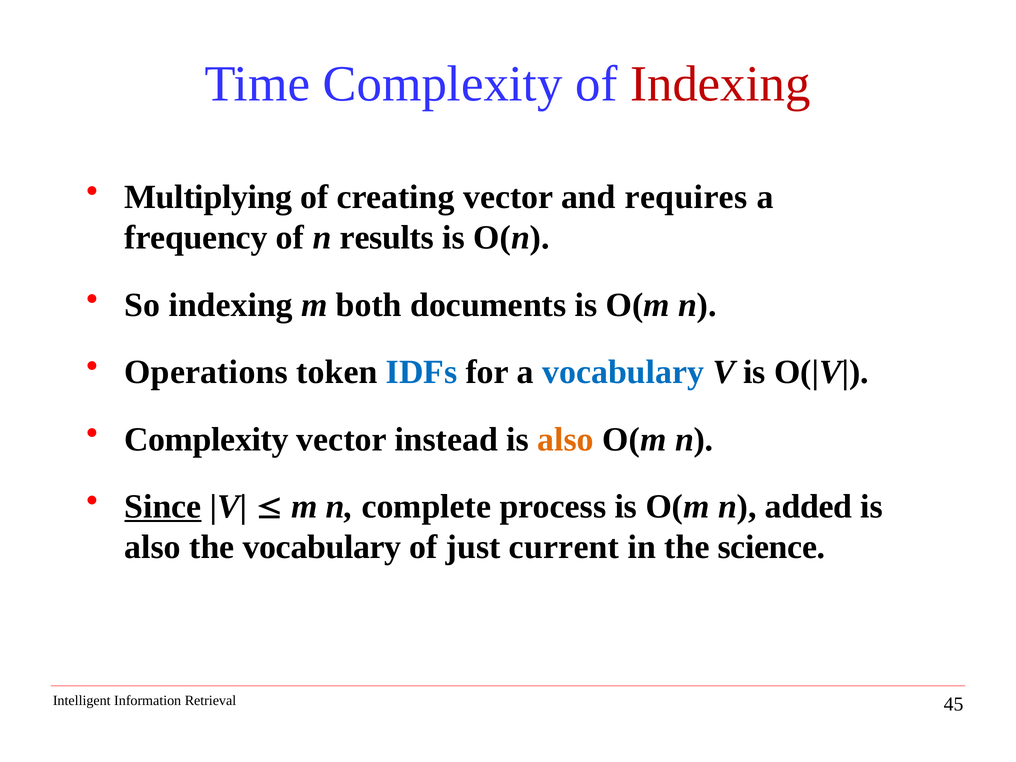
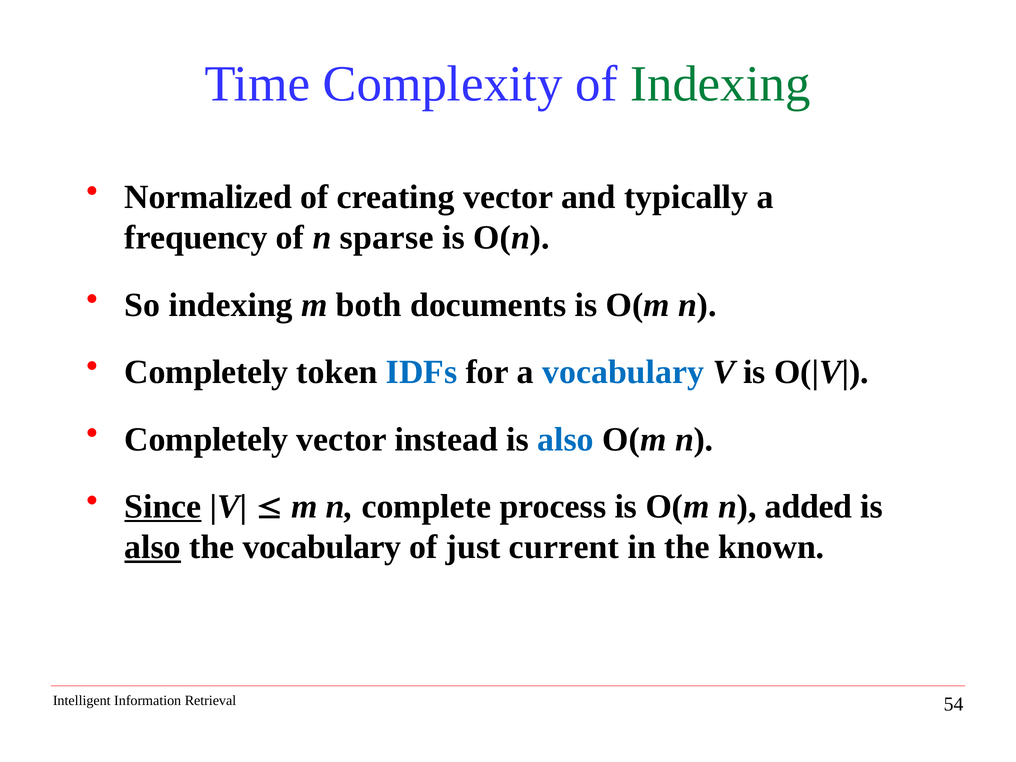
Indexing at (721, 84) colour: red -> green
Multiplying: Multiplying -> Normalized
requires: requires -> typically
results: results -> sparse
Operations at (206, 372): Operations -> Completely
Complexity at (206, 439): Complexity -> Completely
also at (566, 439) colour: orange -> blue
also at (153, 547) underline: none -> present
science: science -> known
45: 45 -> 54
